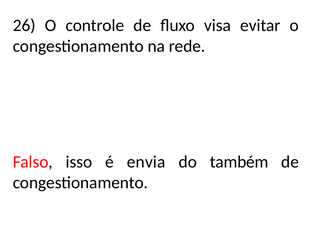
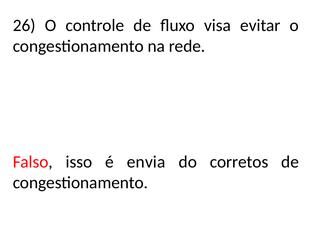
também: também -> corretos
